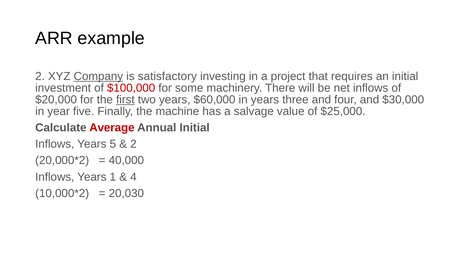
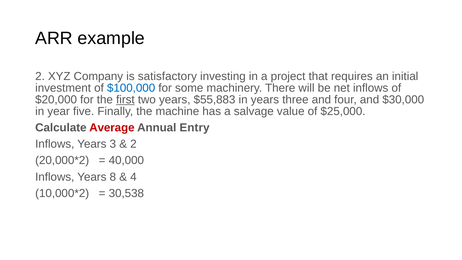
Company underline: present -> none
$100,000 colour: red -> blue
$60,000: $60,000 -> $55,883
Annual Initial: Initial -> Entry
5: 5 -> 3
1: 1 -> 8
20,030: 20,030 -> 30,538
